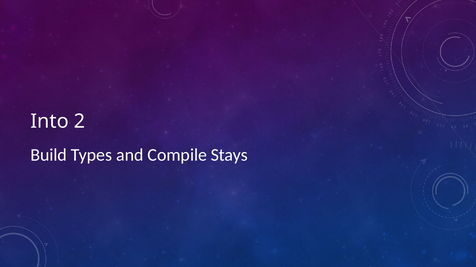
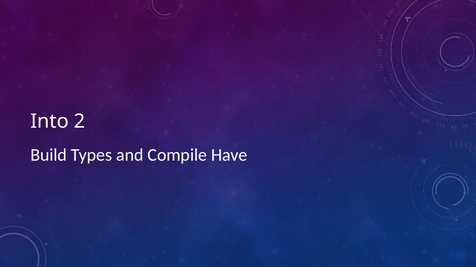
Stays: Stays -> Have
